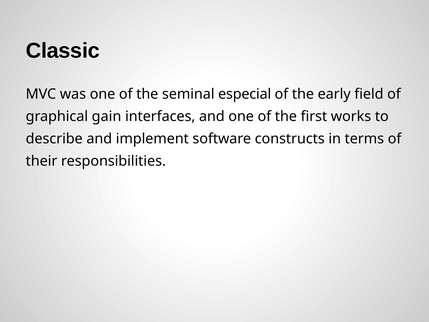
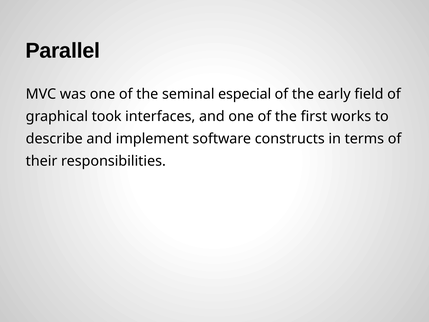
Classic: Classic -> Parallel
gain: gain -> took
